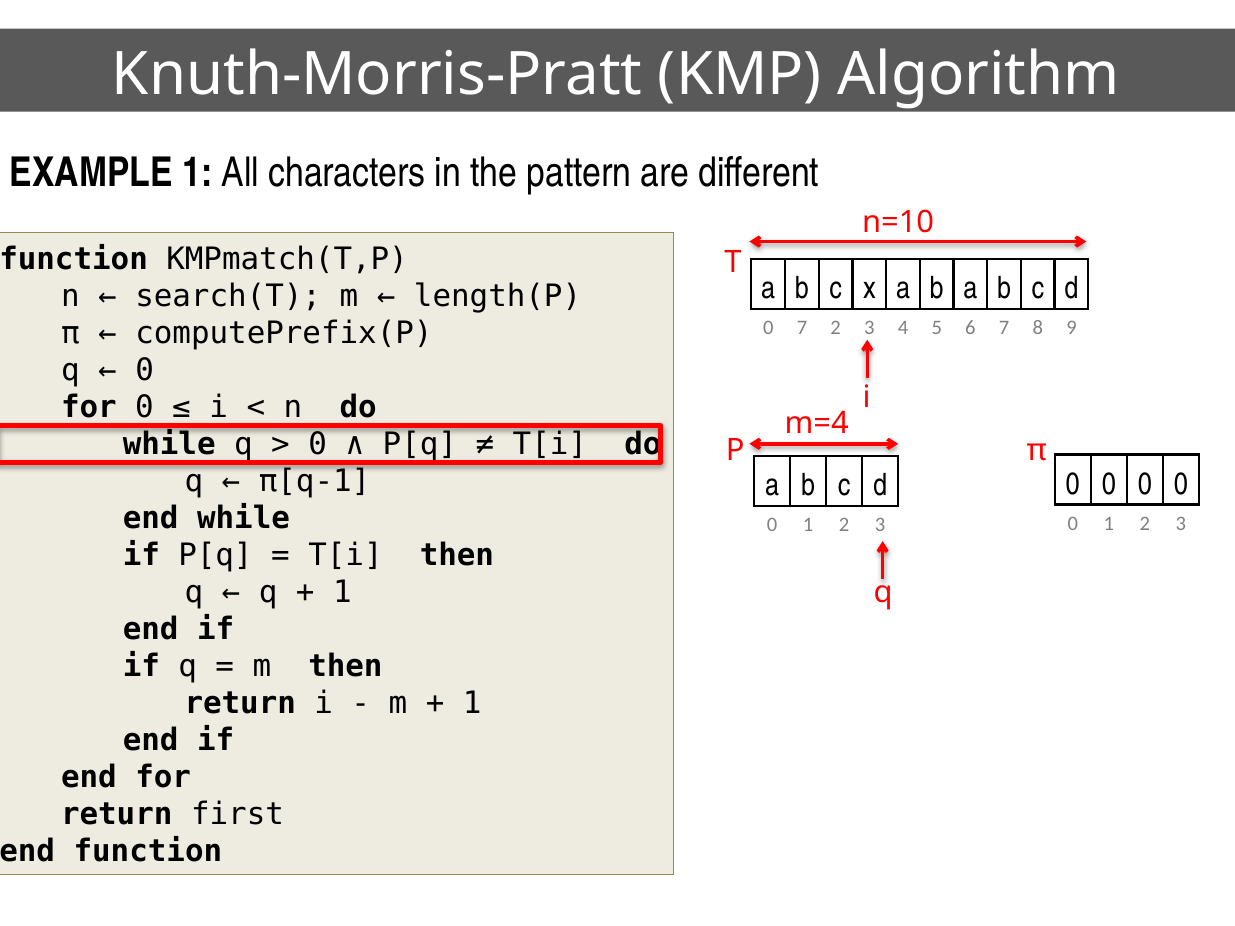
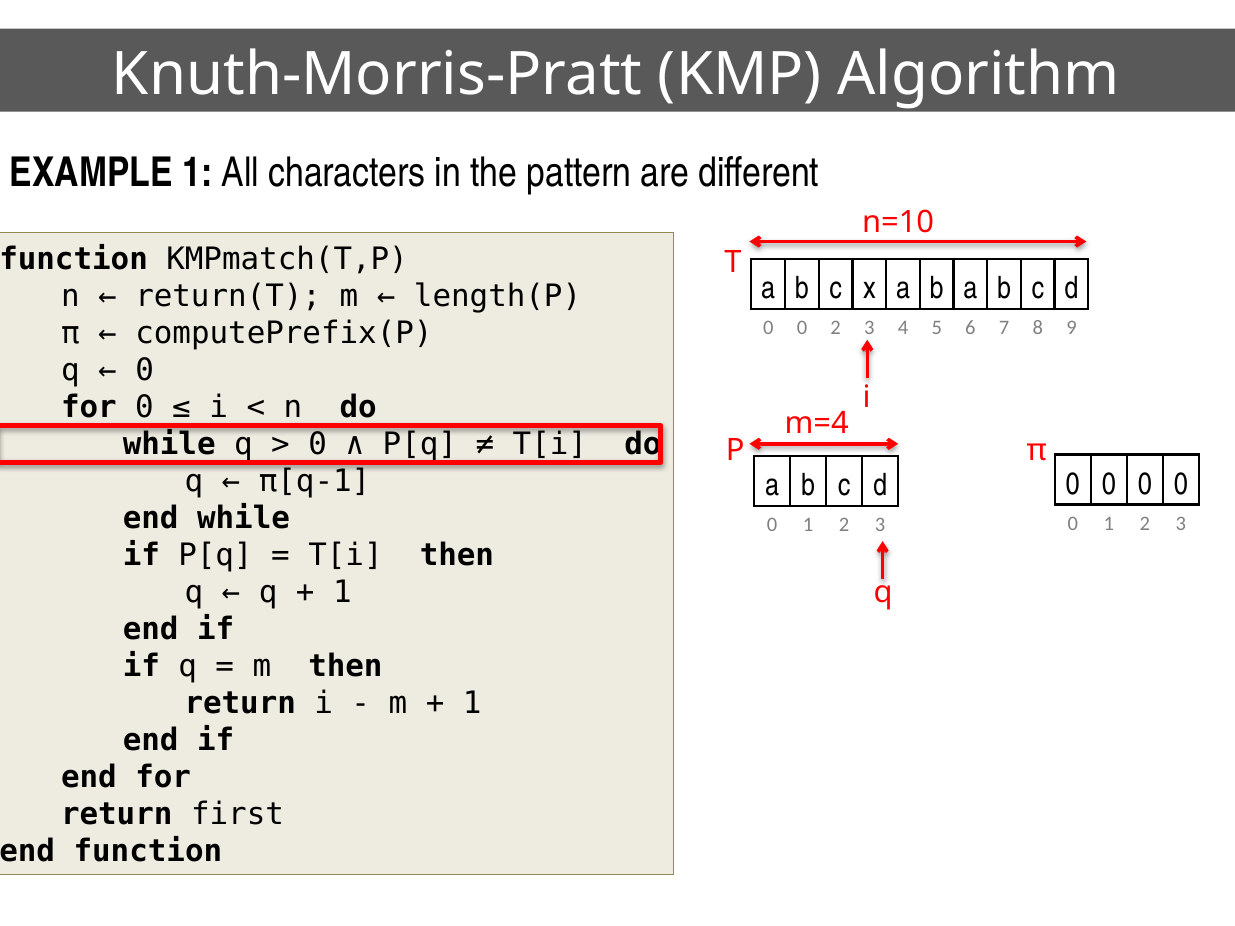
search(T: search(T -> return(T
7 at (802, 328): 7 -> 0
